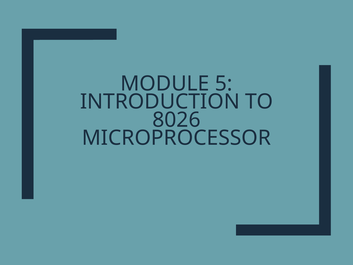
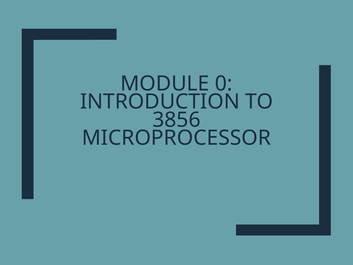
5: 5 -> 0
8026: 8026 -> 3856
